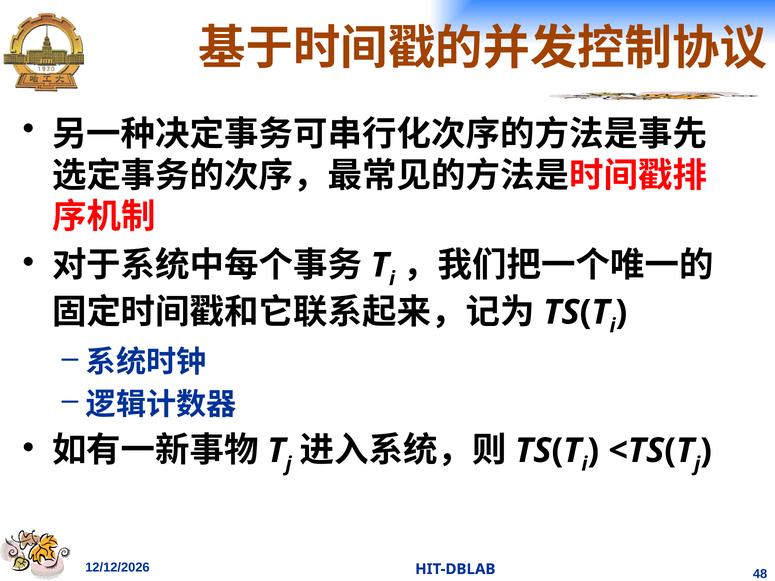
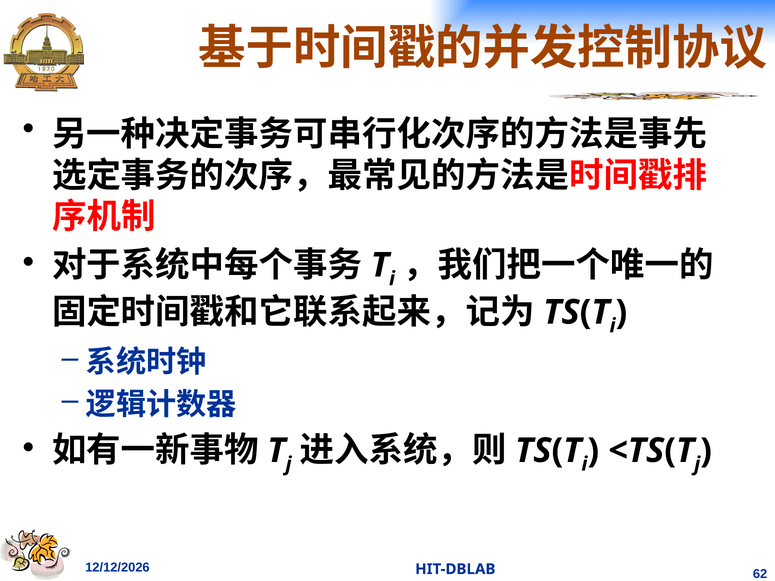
48: 48 -> 62
